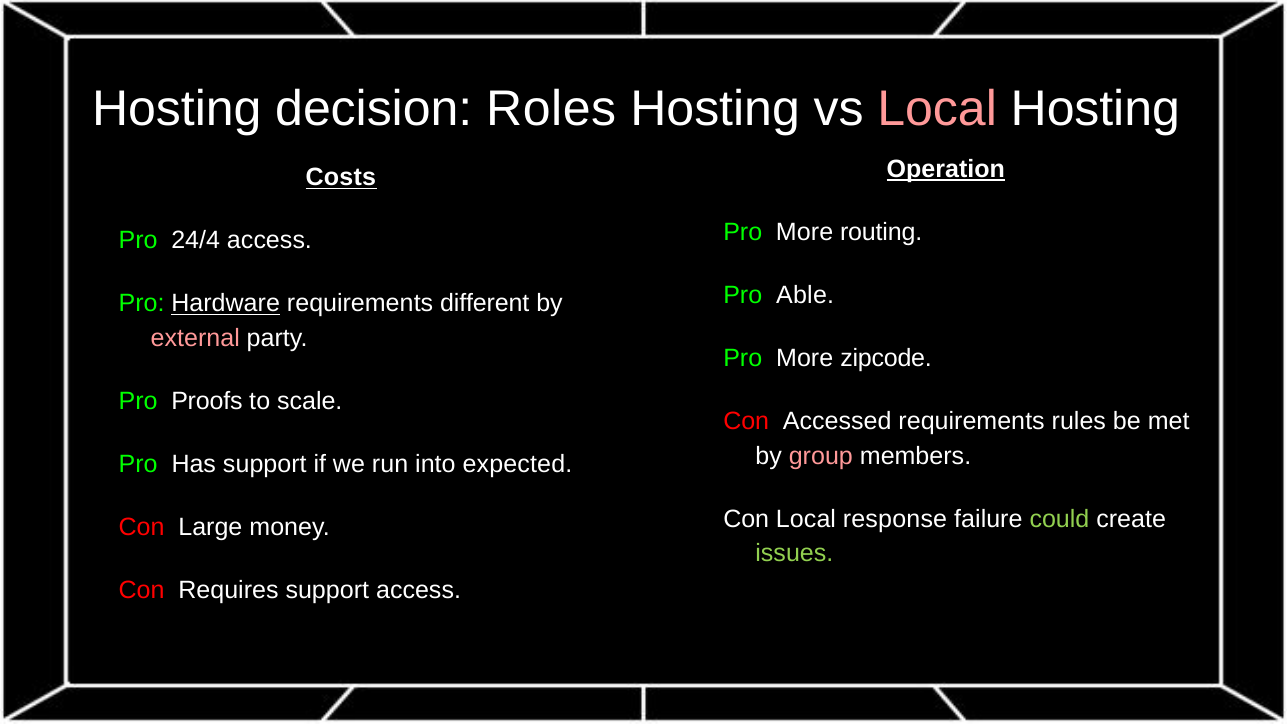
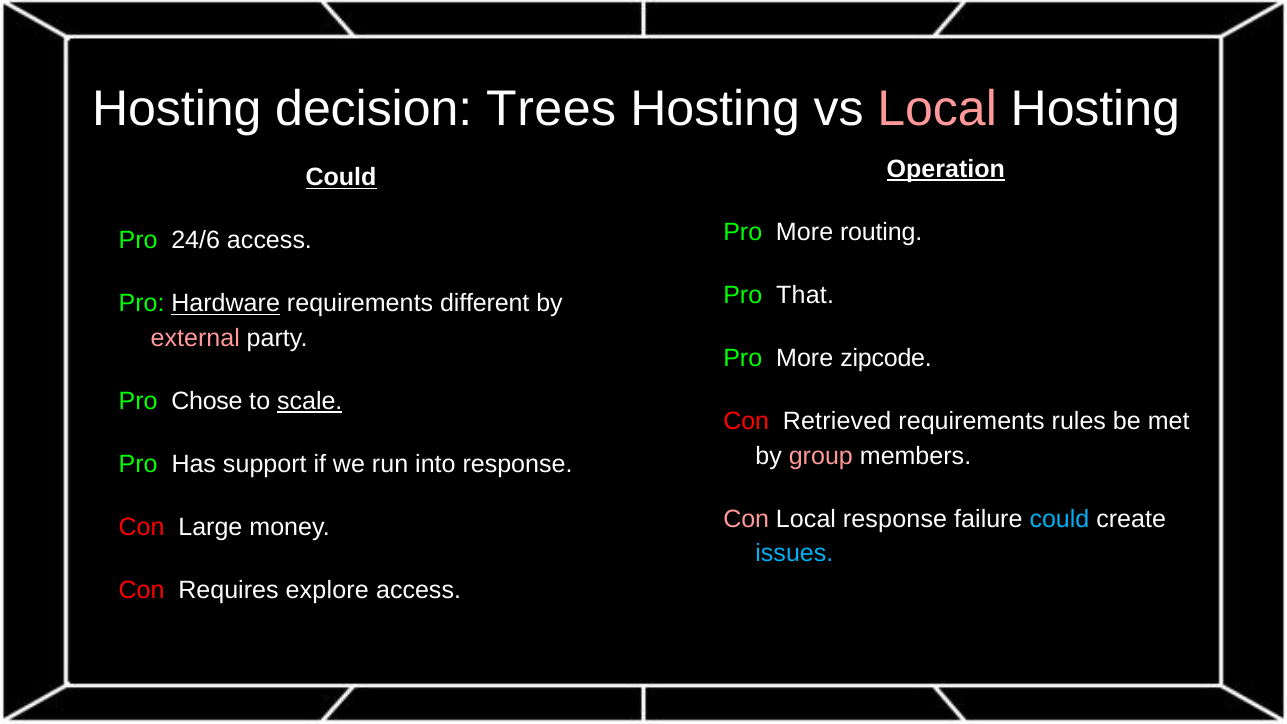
Roles: Roles -> Trees
Costs at (341, 177): Costs -> Could
24/4: 24/4 -> 24/6
Able: Able -> That
Proofs: Proofs -> Chose
scale underline: none -> present
Accessed: Accessed -> Retrieved
into expected: expected -> response
Con at (746, 519) colour: white -> pink
could at (1059, 519) colour: light green -> light blue
issues colour: light green -> light blue
Requires support: support -> explore
